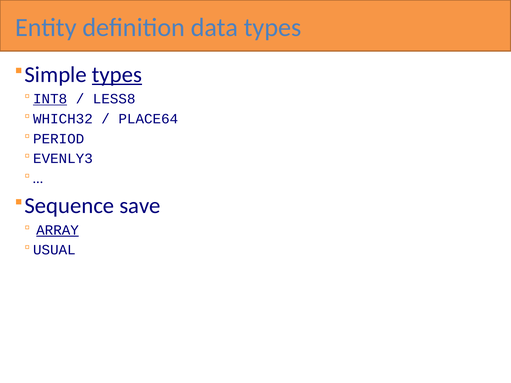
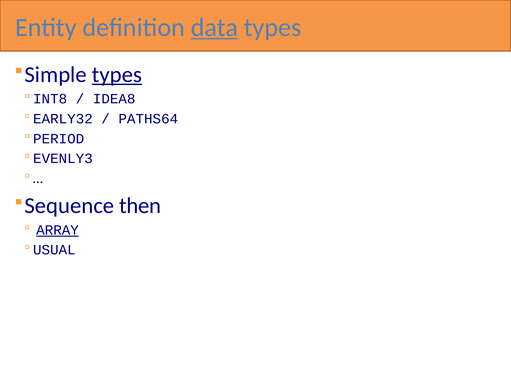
data underline: none -> present
INT8 underline: present -> none
LESS8: LESS8 -> IDEA8
WHICH32: WHICH32 -> EARLY32
PLACE64: PLACE64 -> PATHS64
save: save -> then
